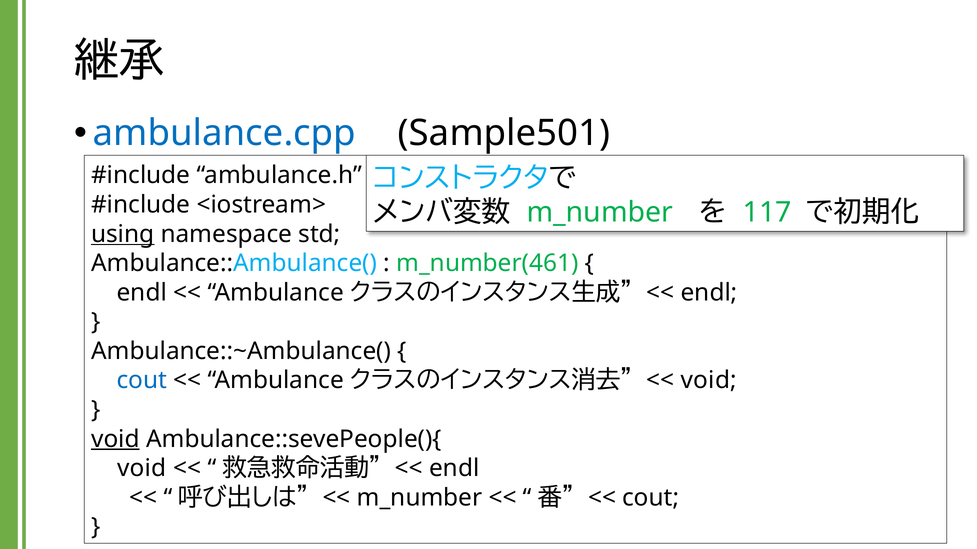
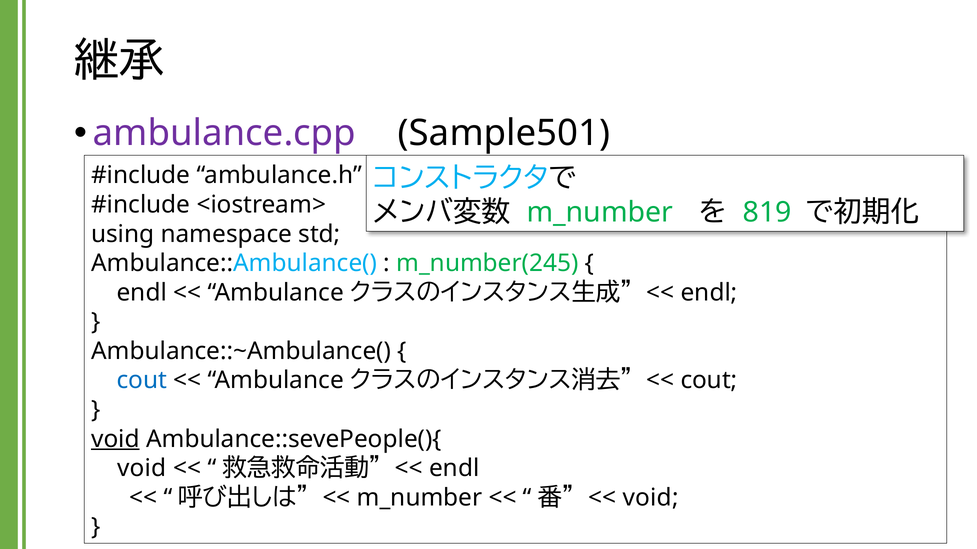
ambulance.cpp colour: blue -> purple
117: 117 -> 819
using underline: present -> none
m_number(461: m_number(461 -> m_number(245
void at (709, 381): void -> cout
cout at (651, 498): cout -> void
